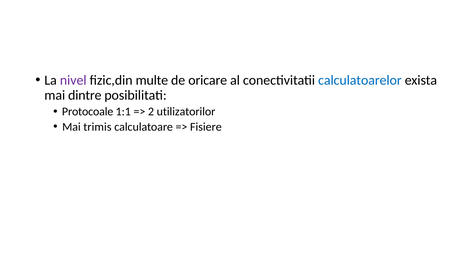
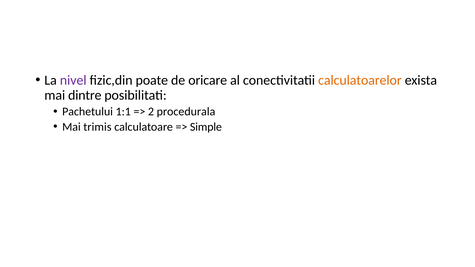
multe: multe -> poate
calculatoarelor colour: blue -> orange
Protocoale: Protocoale -> Pachetului
utilizatorilor: utilizatorilor -> procedurala
Fisiere: Fisiere -> Simple
